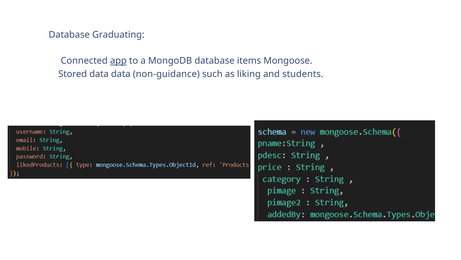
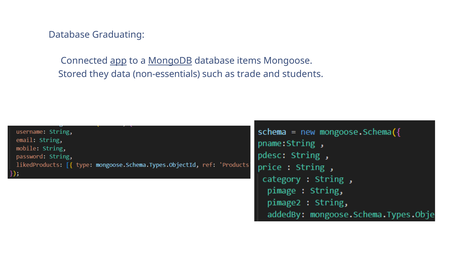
MongoDB underline: none -> present
Stored data: data -> they
non-guidance: non-guidance -> non-essentials
liking: liking -> trade
